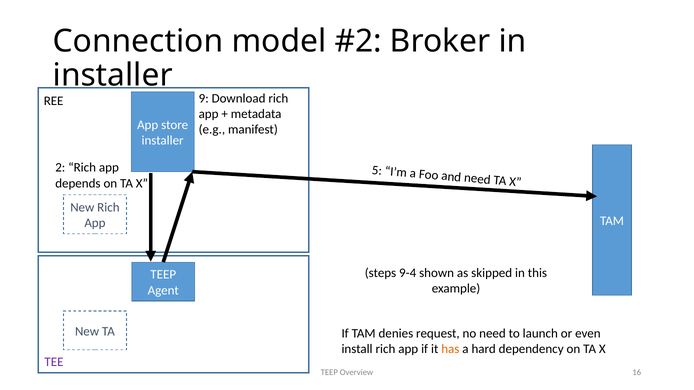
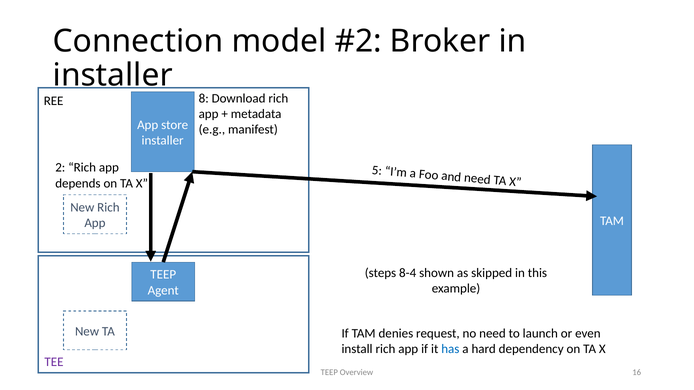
9: 9 -> 8
9-4: 9-4 -> 8-4
has colour: orange -> blue
